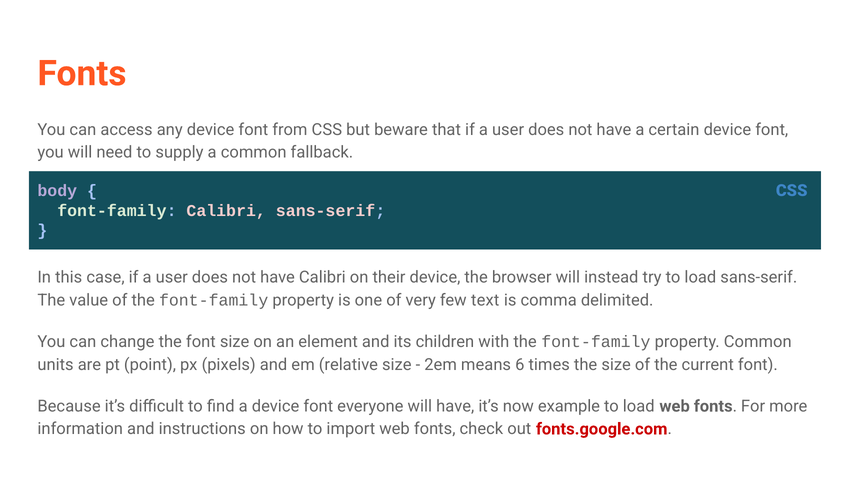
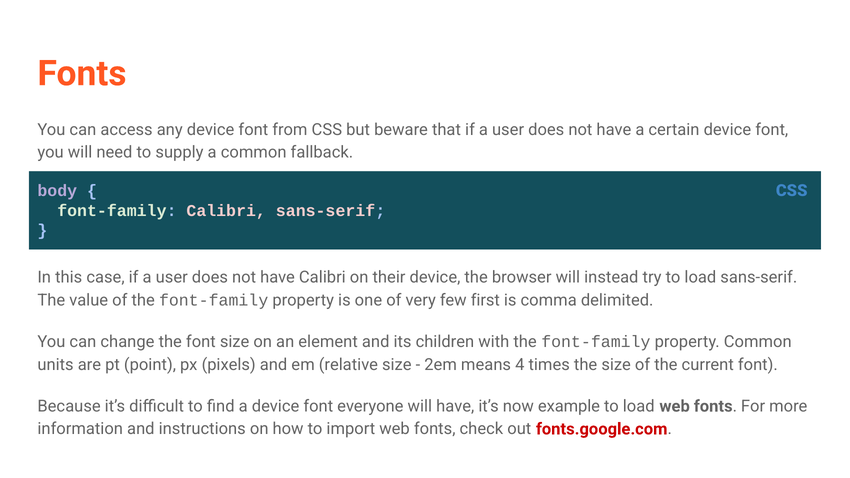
text: text -> first
6: 6 -> 4
